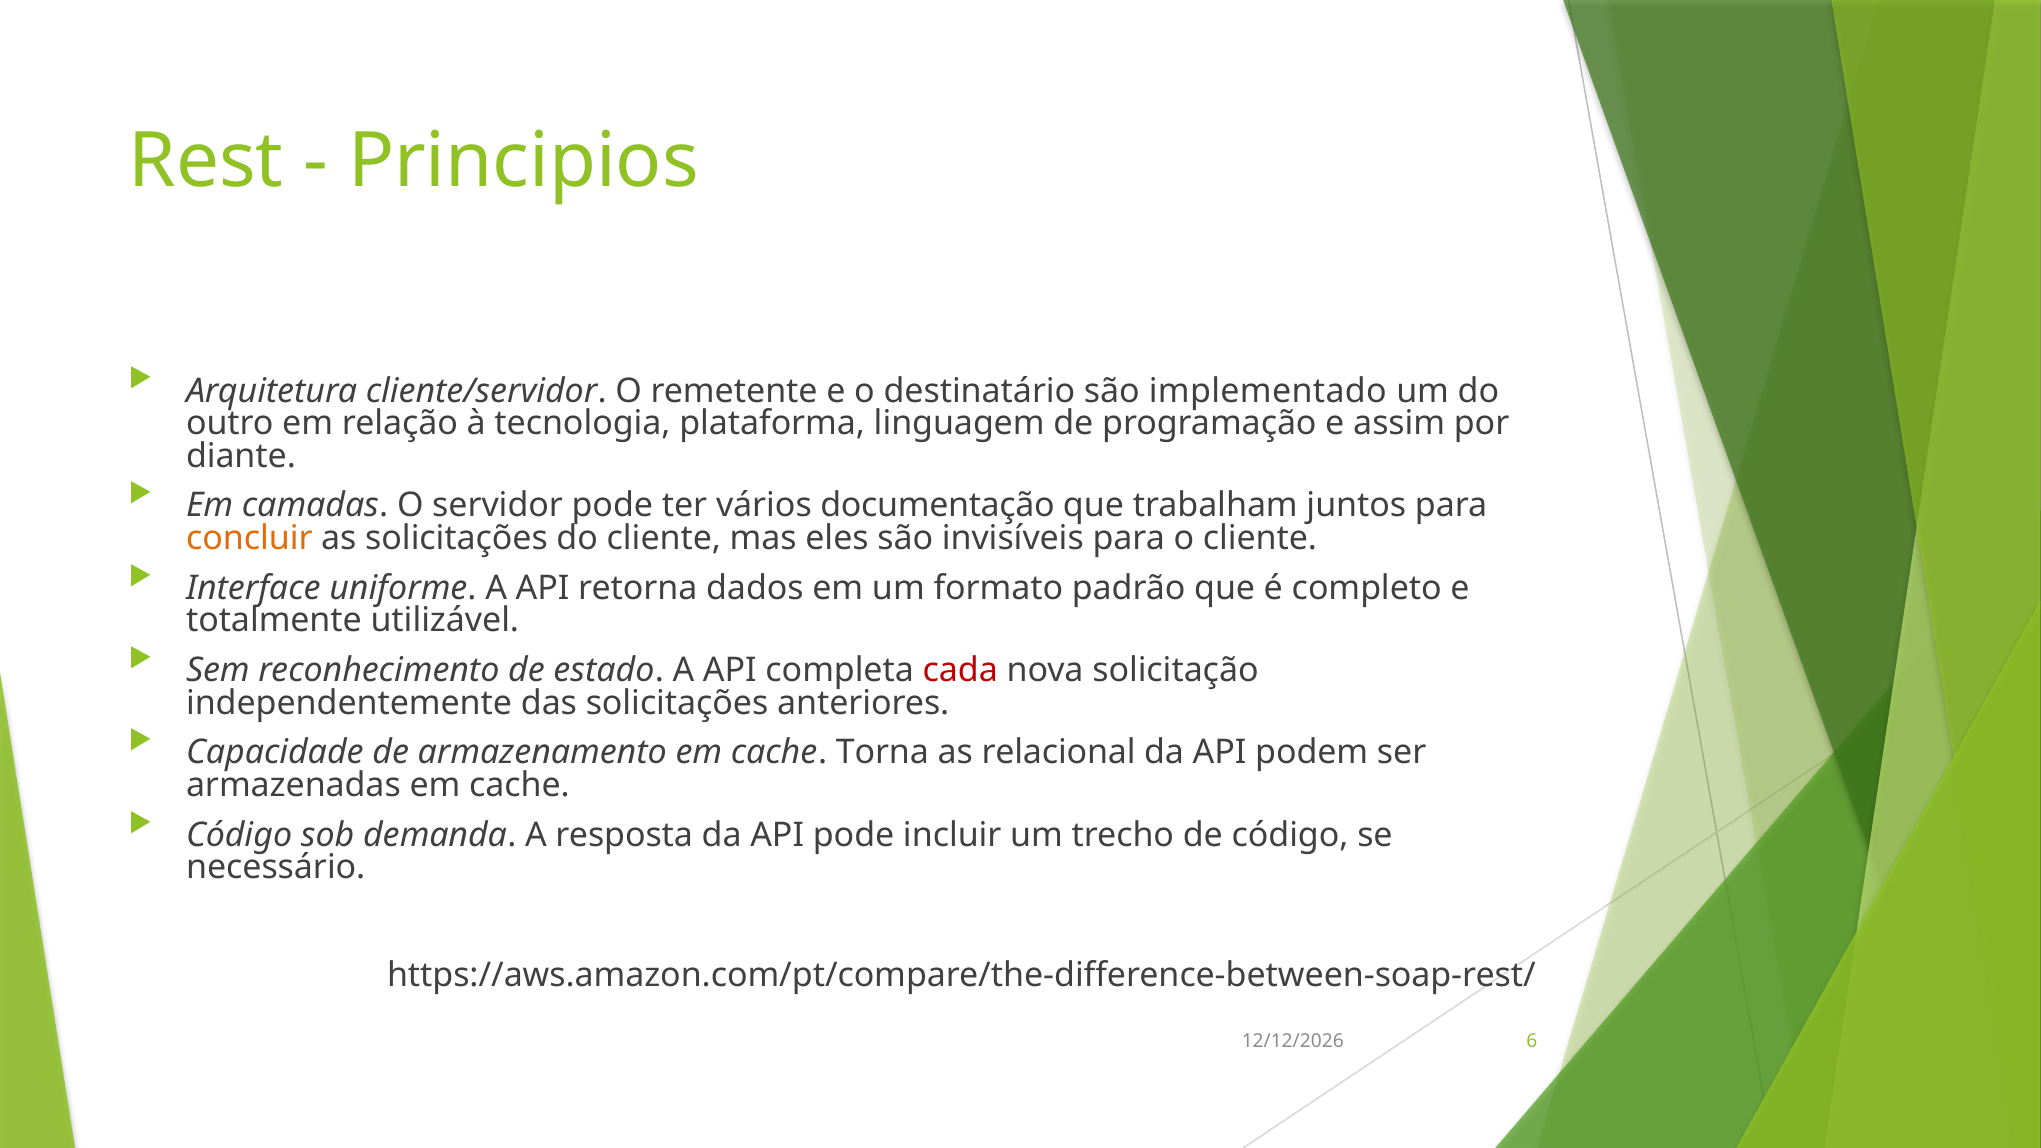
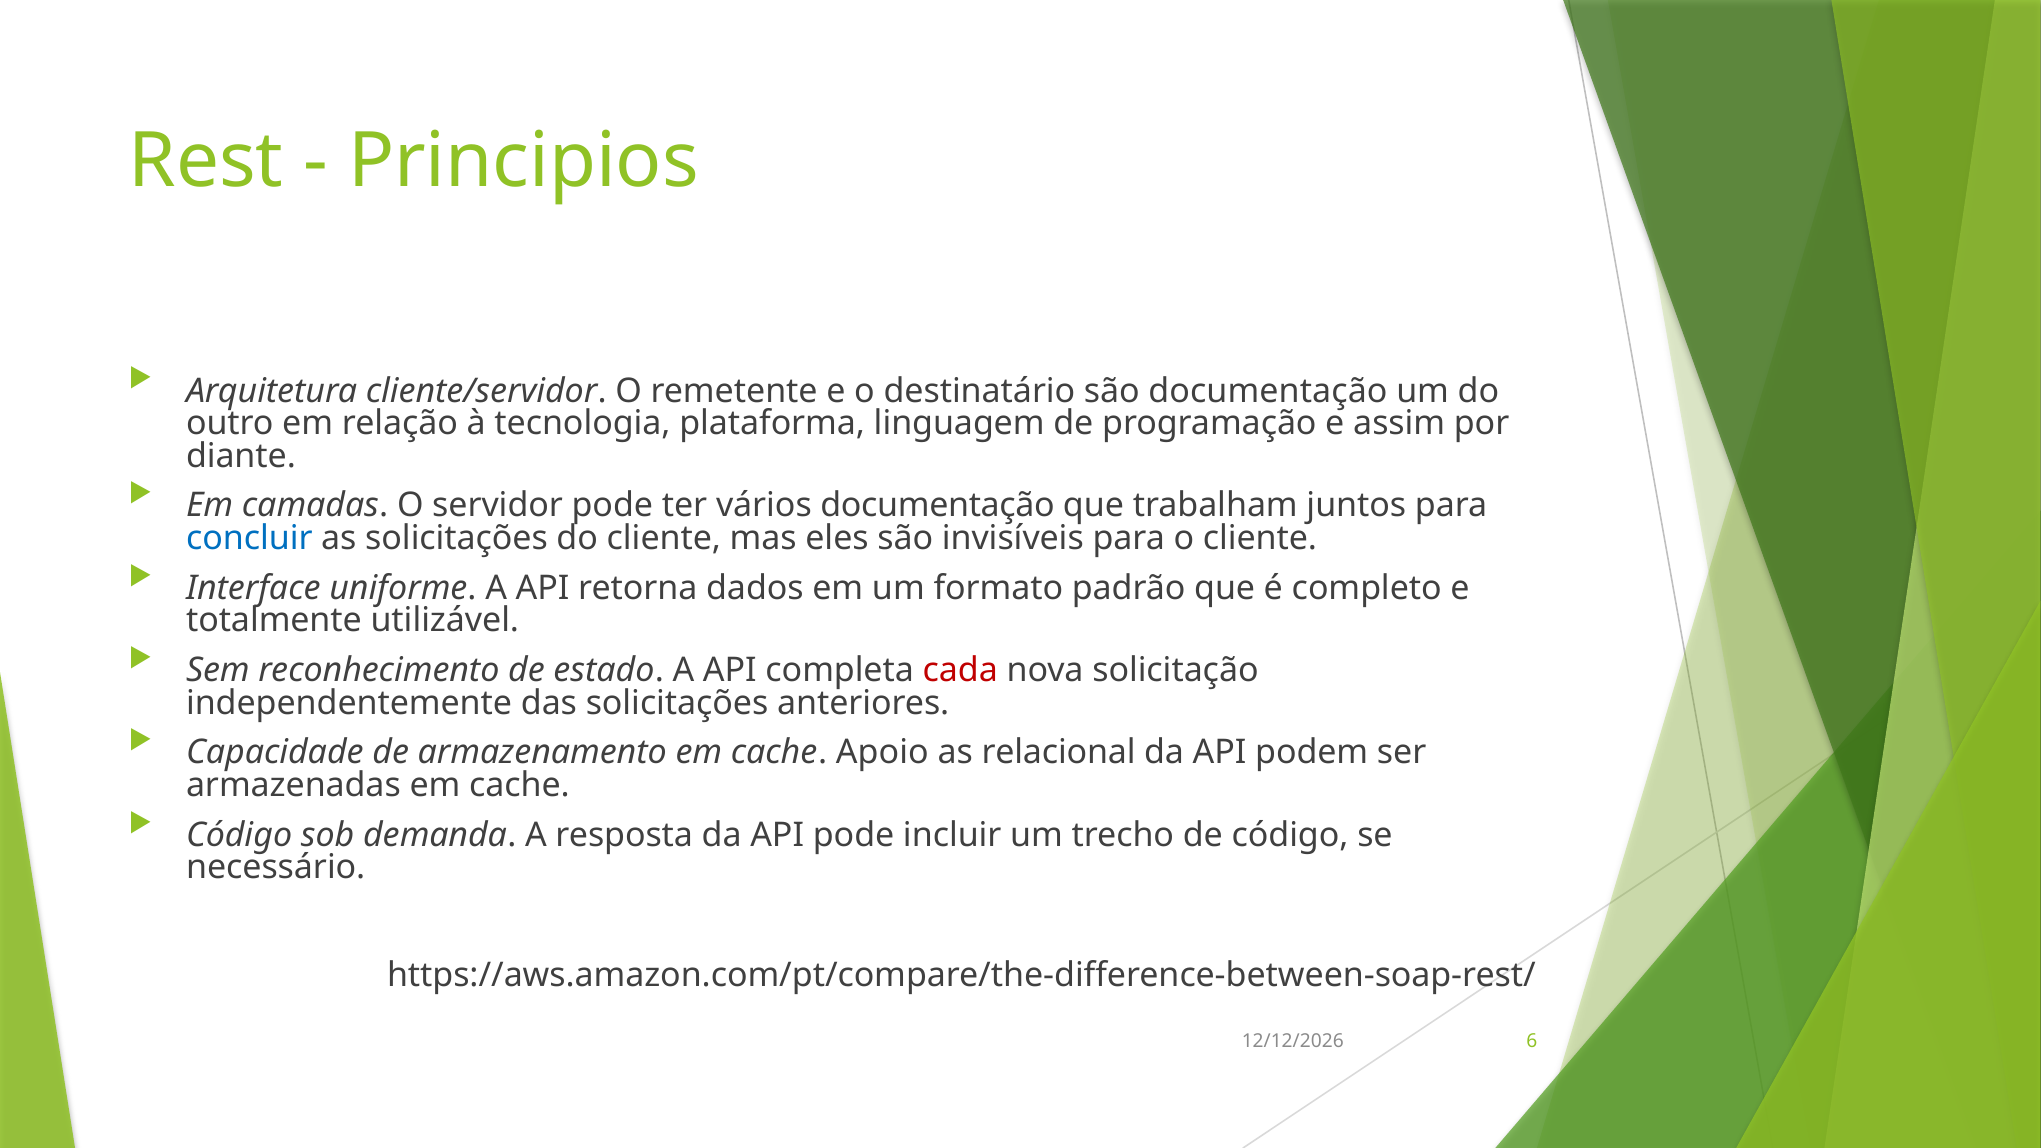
são implementado: implementado -> documentação
concluir colour: orange -> blue
Torna: Torna -> Apoio
